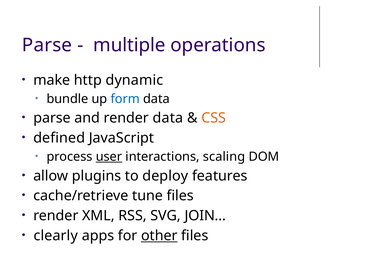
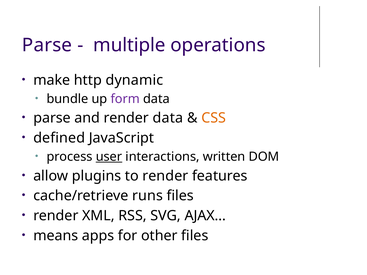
form colour: blue -> purple
scaling: scaling -> written
to deploy: deploy -> render
tune: tune -> runs
JOIN…: JOIN… -> AJAX…
clearly: clearly -> means
other underline: present -> none
